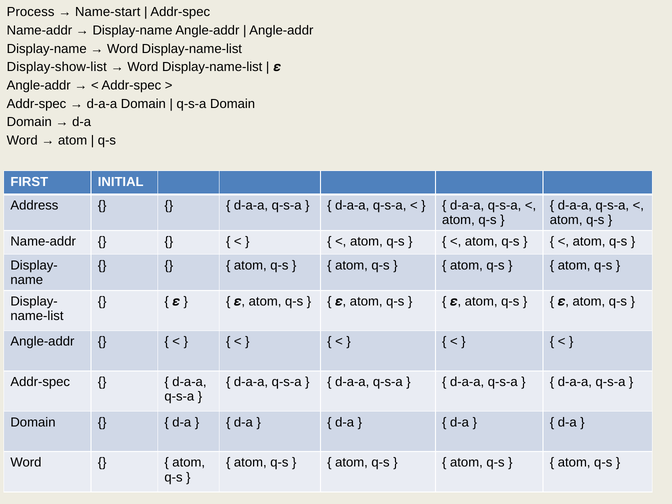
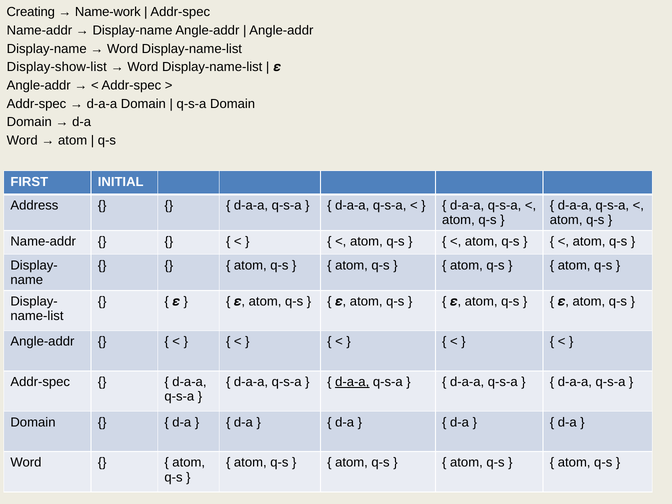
Process: Process -> Creating
Name-start: Name-start -> Name-work
d-a-a at (352, 382) underline: none -> present
